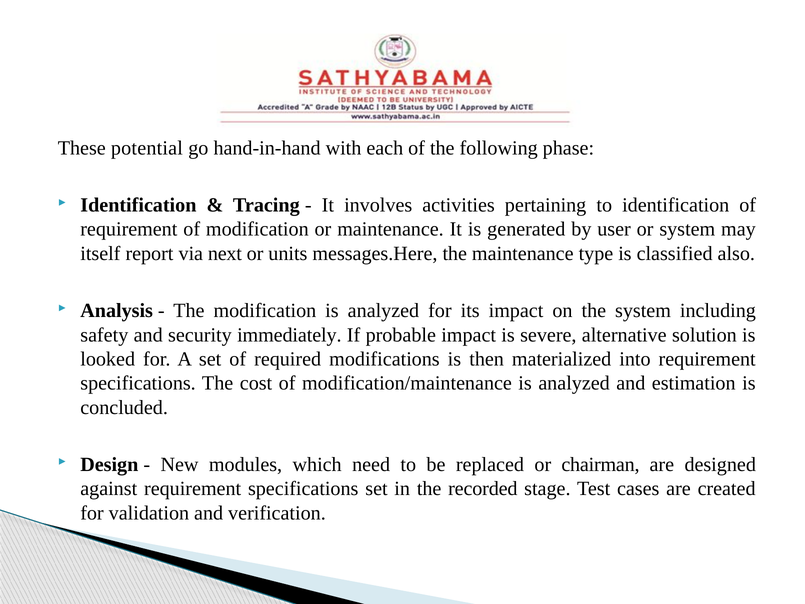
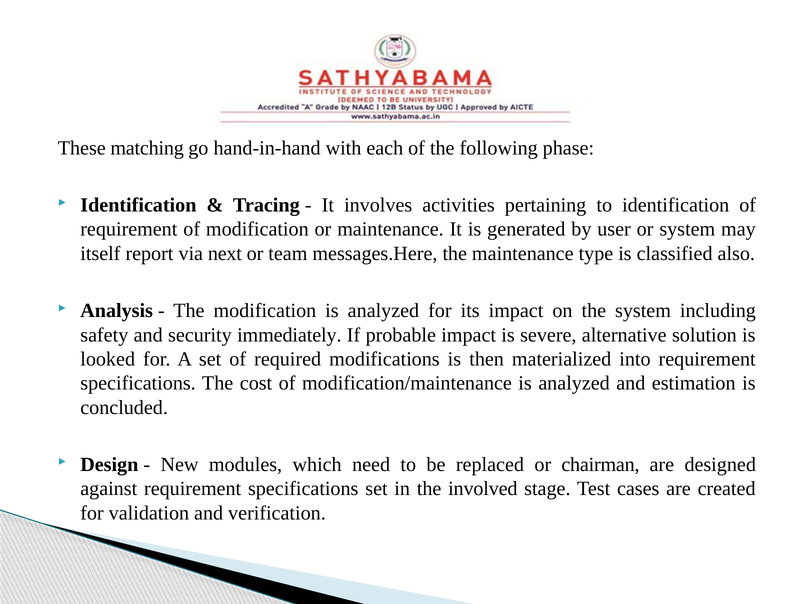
potential: potential -> matching
units: units -> team
recorded: recorded -> involved
